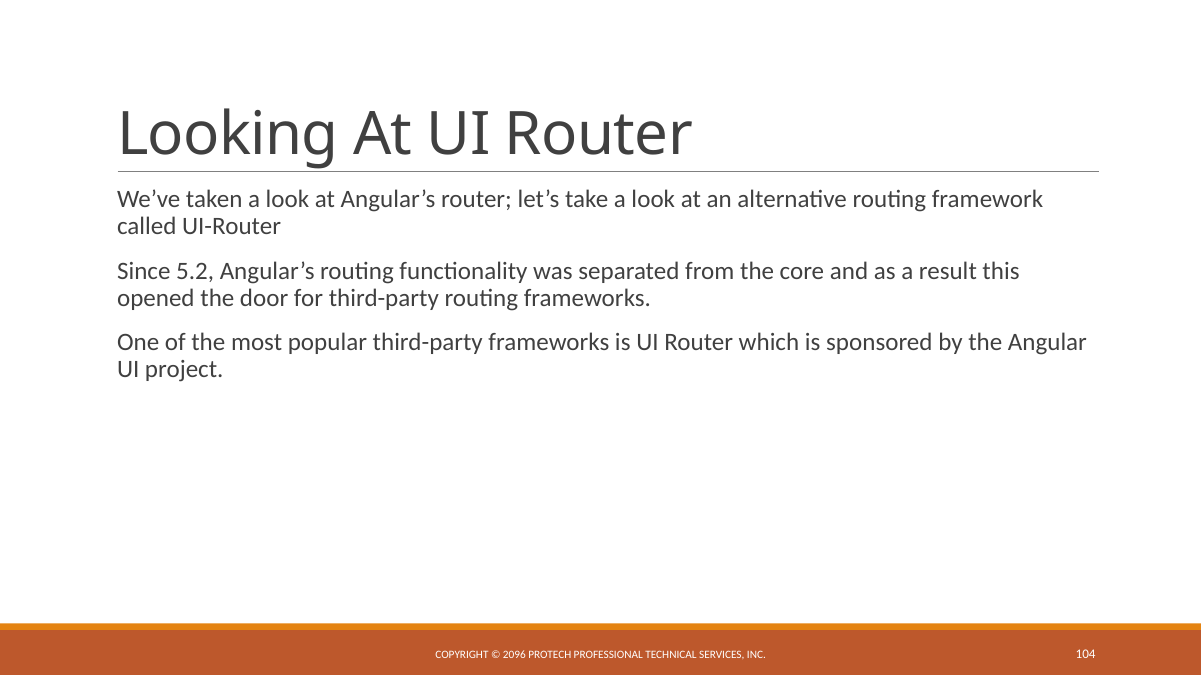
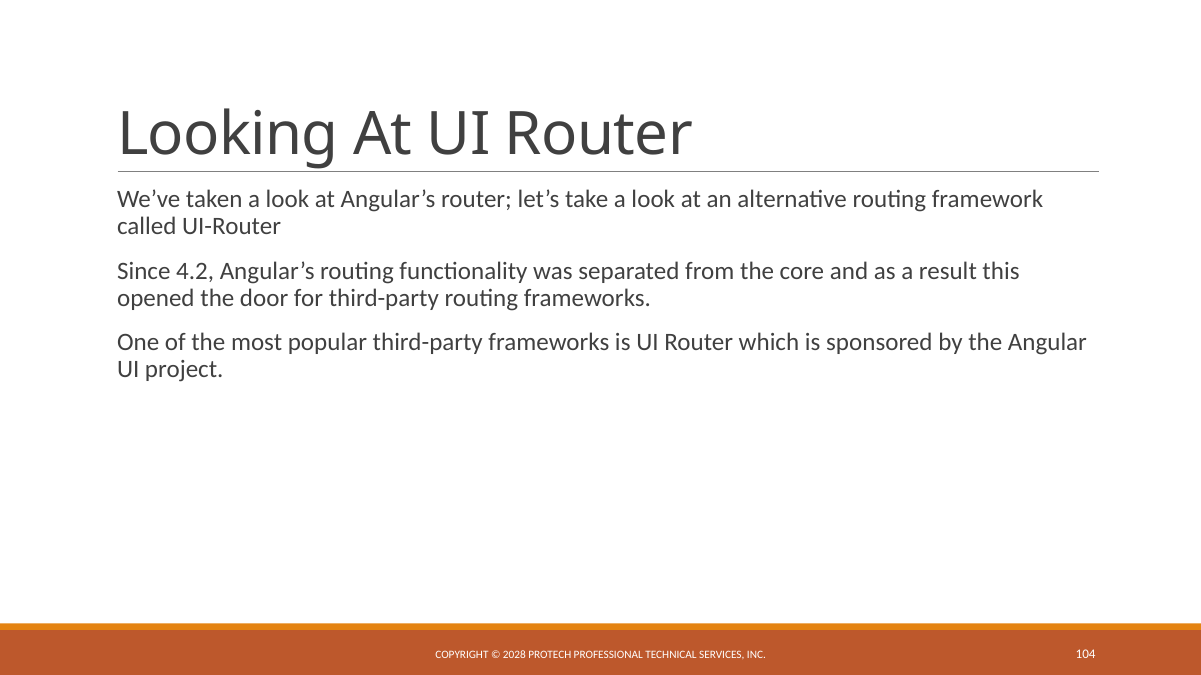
5.2: 5.2 -> 4.2
2096: 2096 -> 2028
